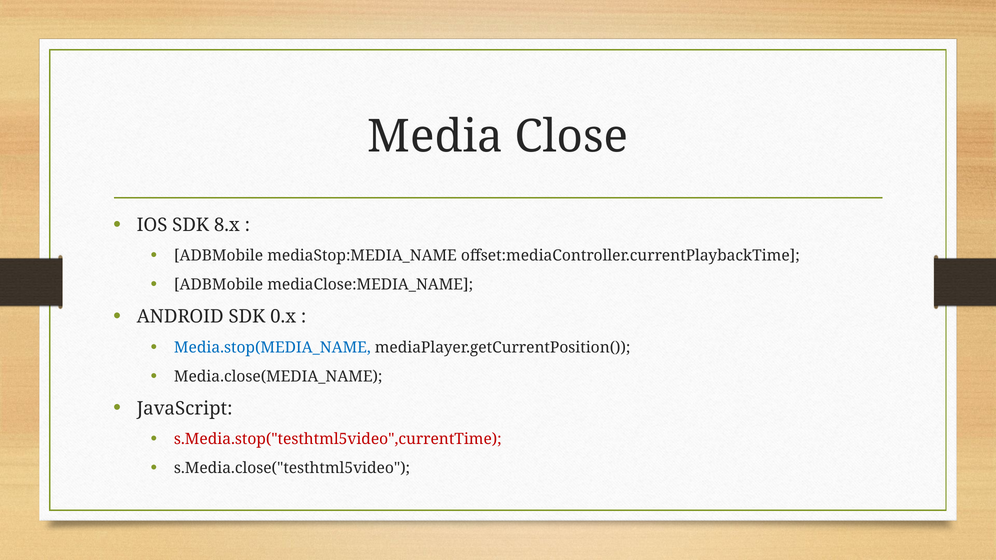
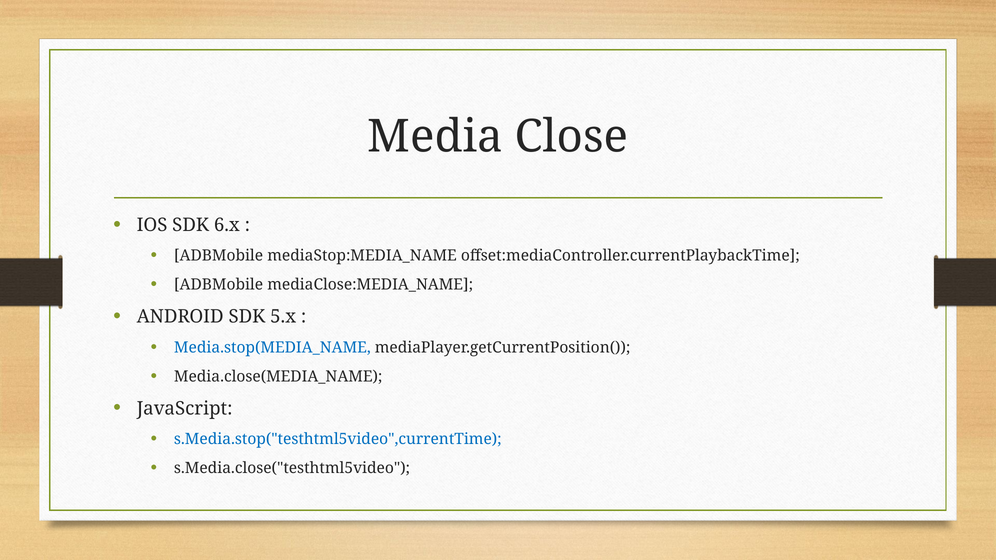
8.x: 8.x -> 6.x
0.x: 0.x -> 5.x
s.Media.stop("testhtml5video",currentTime colour: red -> blue
